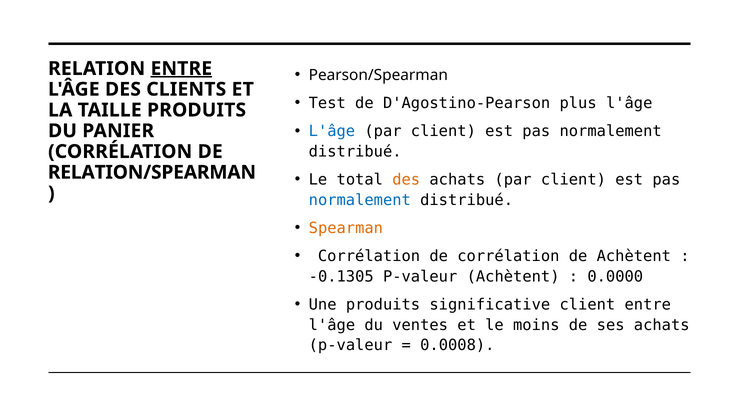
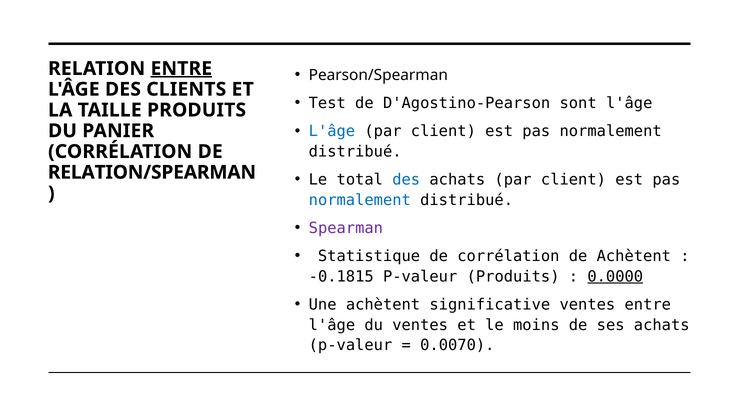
plus: plus -> sont
des at (406, 180) colour: orange -> blue
Spearman colour: orange -> purple
Corrélation at (369, 256): Corrélation -> Statistique
-0.1305: -0.1305 -> -0.1815
P-valeur Achètent: Achètent -> Produits
0.0000 underline: none -> present
Une produits: produits -> achètent
significative client: client -> ventes
0.0008: 0.0008 -> 0.0070
